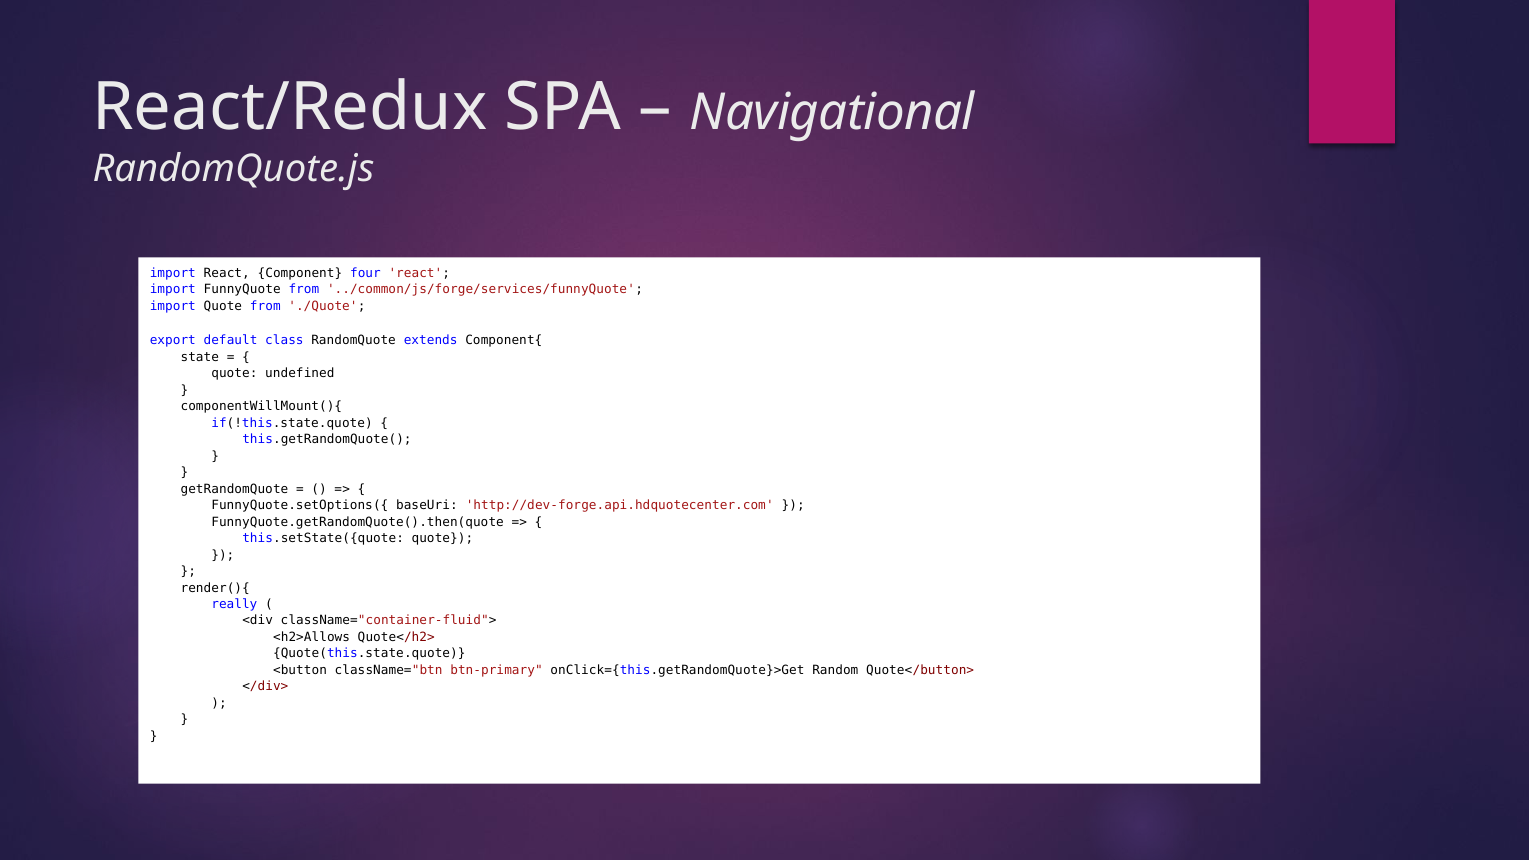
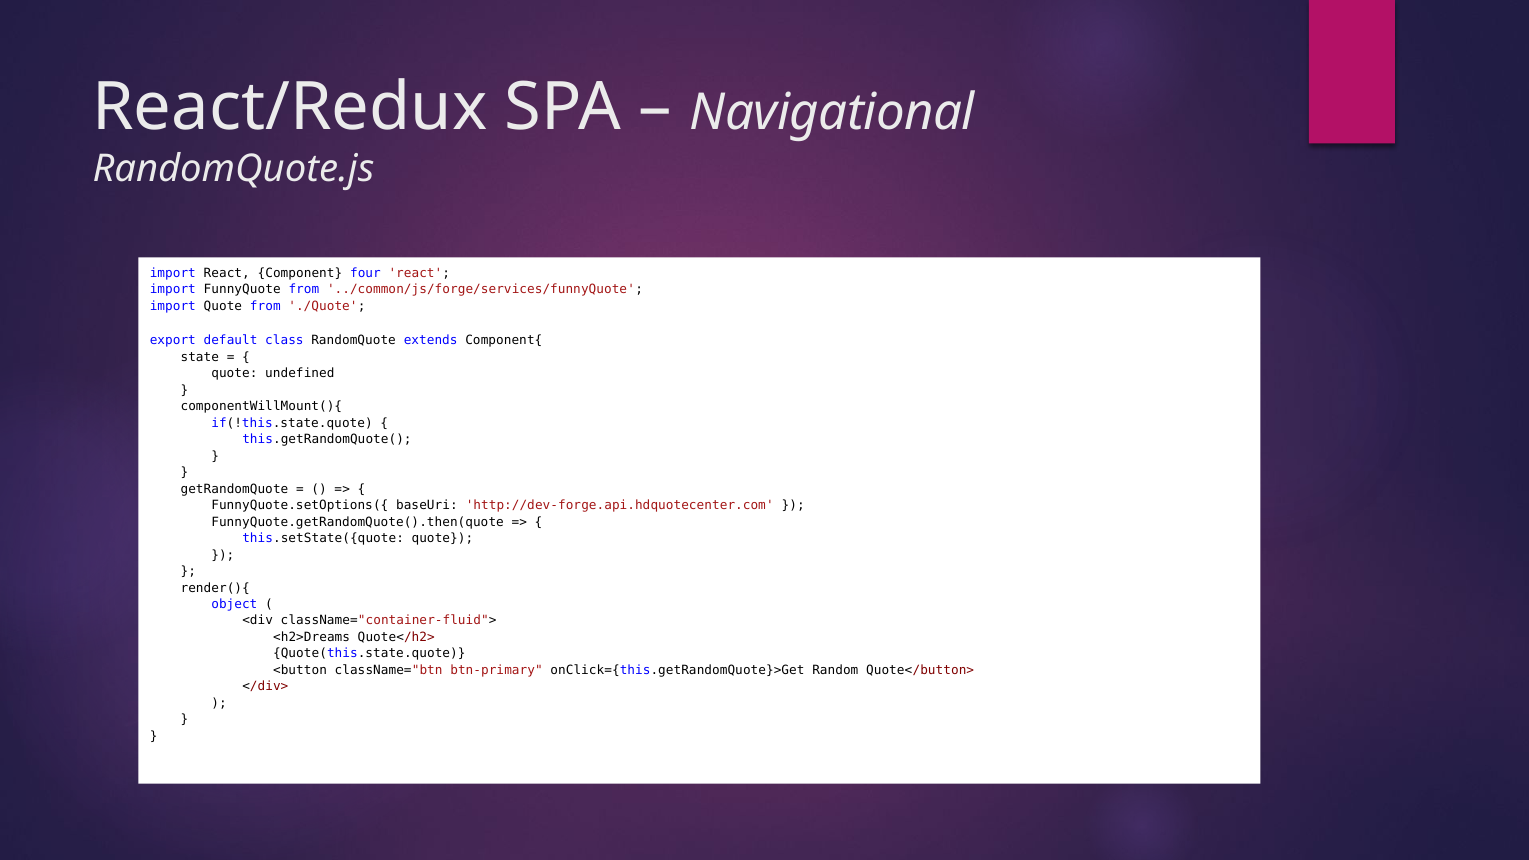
really: really -> object
<h2>Allows: <h2>Allows -> <h2>Dreams
